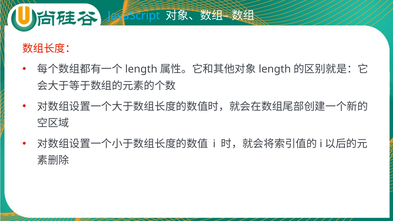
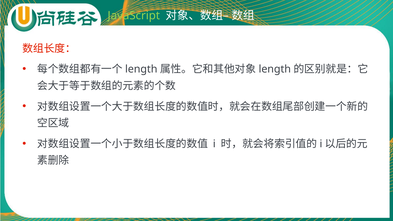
JavaScript colour: light blue -> light green
